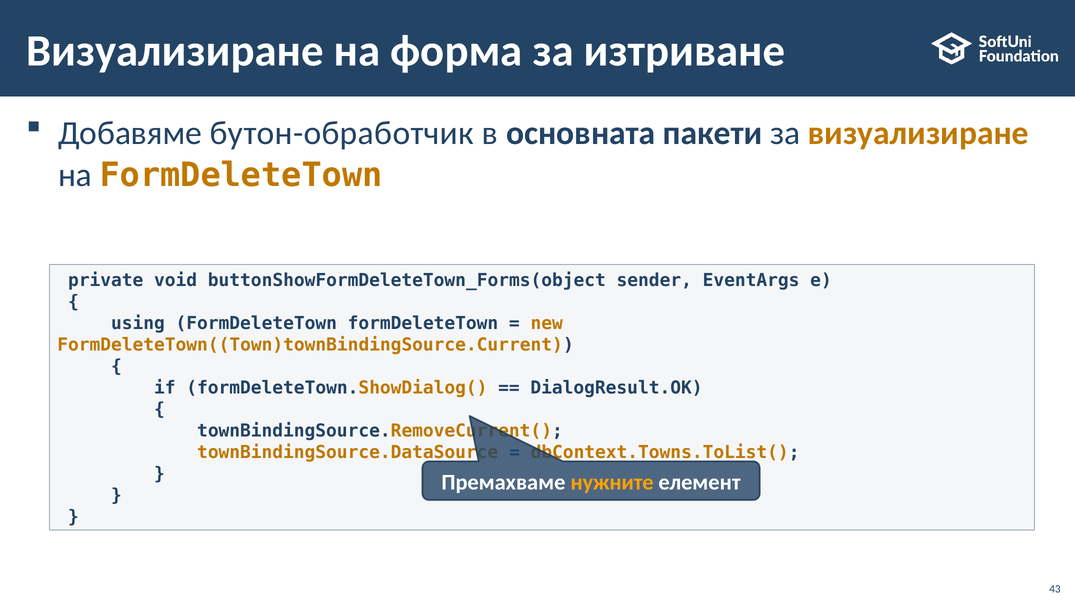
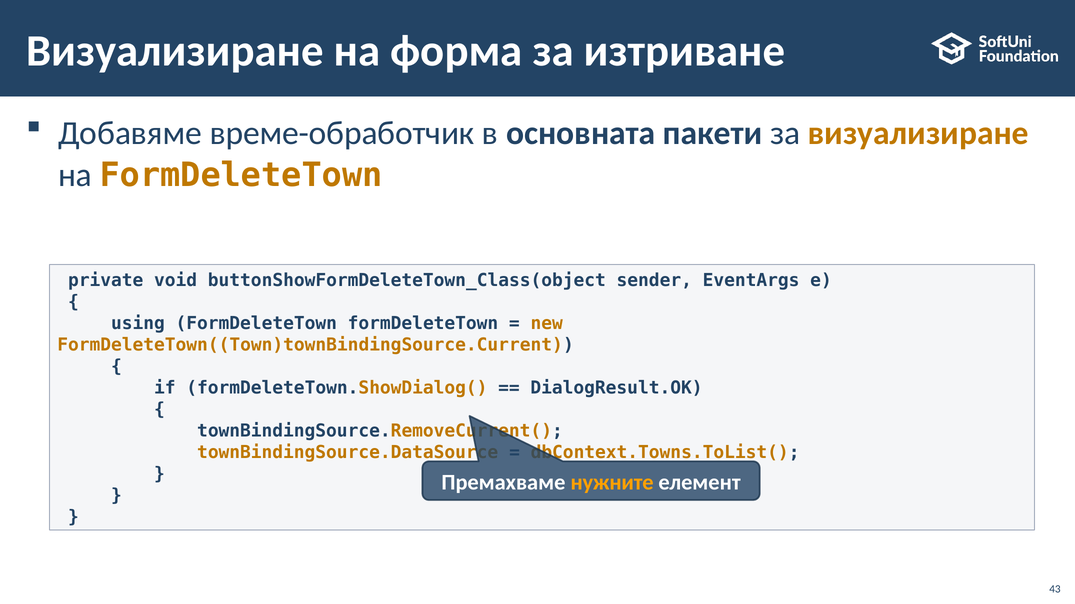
бутон-обработчик: бутон-обработчик -> време-обработчик
buttonShowFormDeleteTown_Forms(object: buttonShowFormDeleteTown_Forms(object -> buttonShowFormDeleteTown_Class(object
